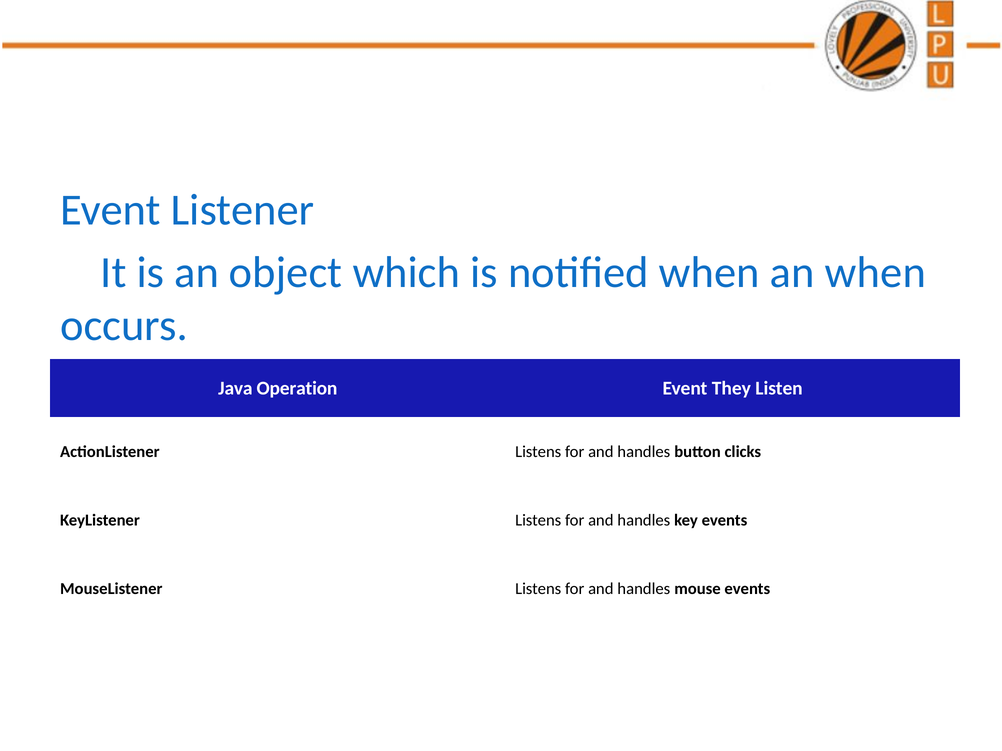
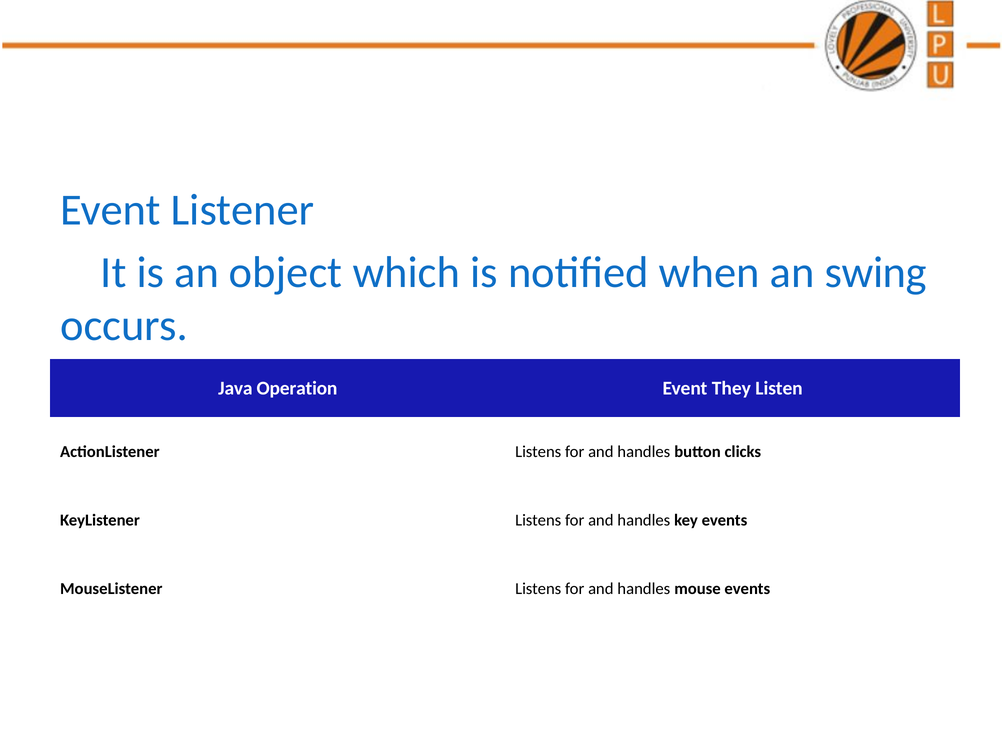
an when: when -> swing
